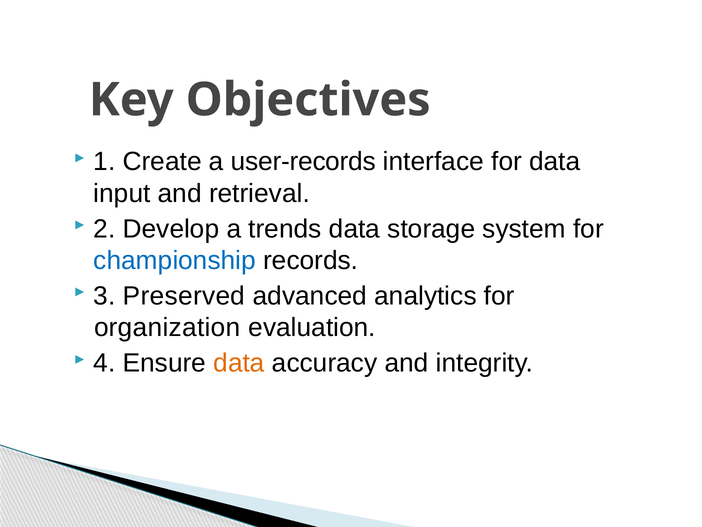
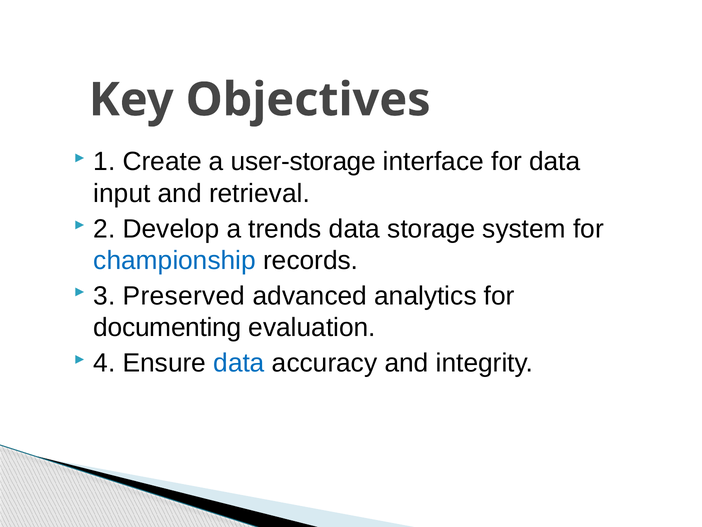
user-records: user-records -> user-storage
organization: organization -> documenting
data at (239, 363) colour: orange -> blue
